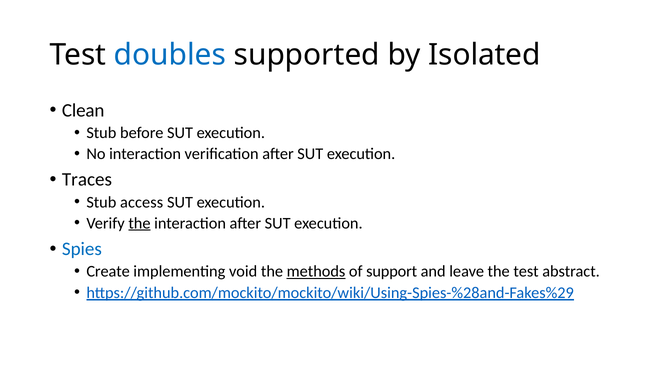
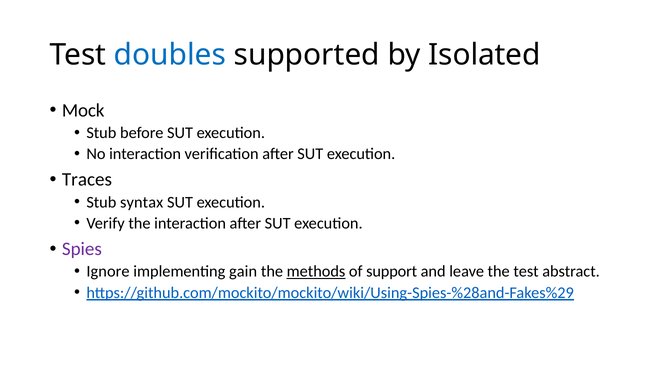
Clean: Clean -> Mock
access: access -> syntax
the at (139, 223) underline: present -> none
Spies colour: blue -> purple
Create: Create -> Ignore
void: void -> gain
